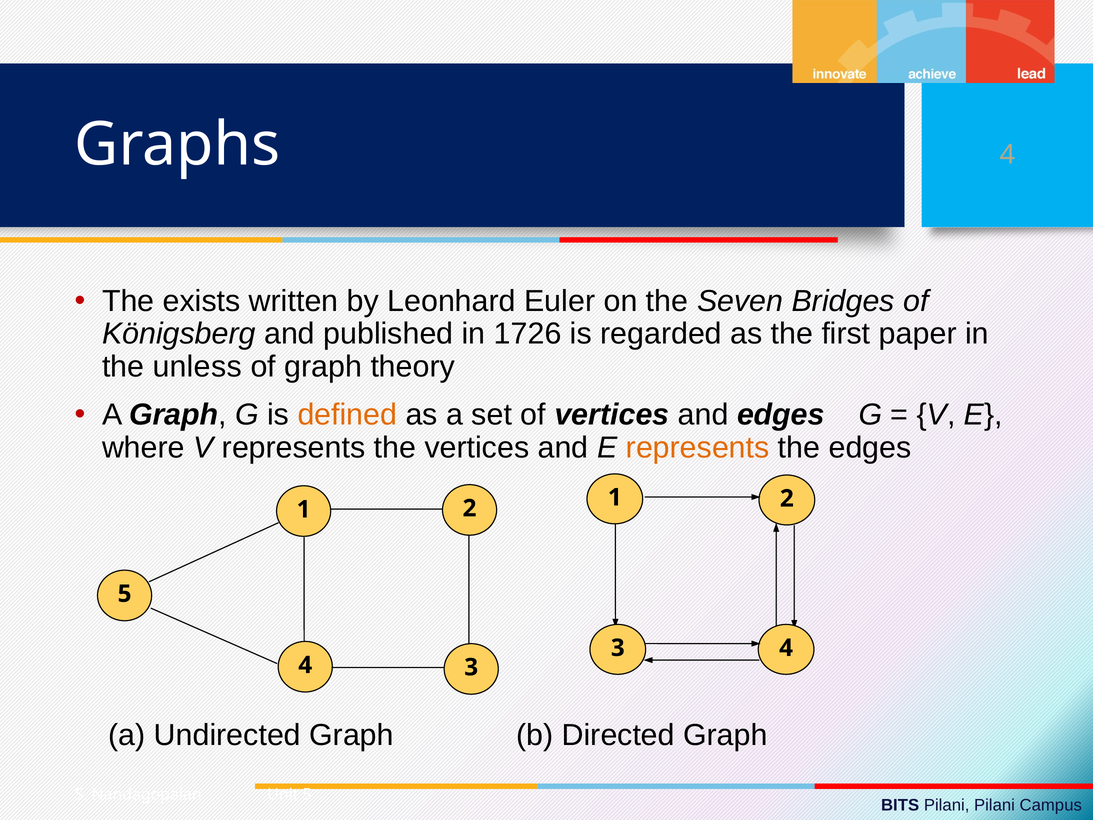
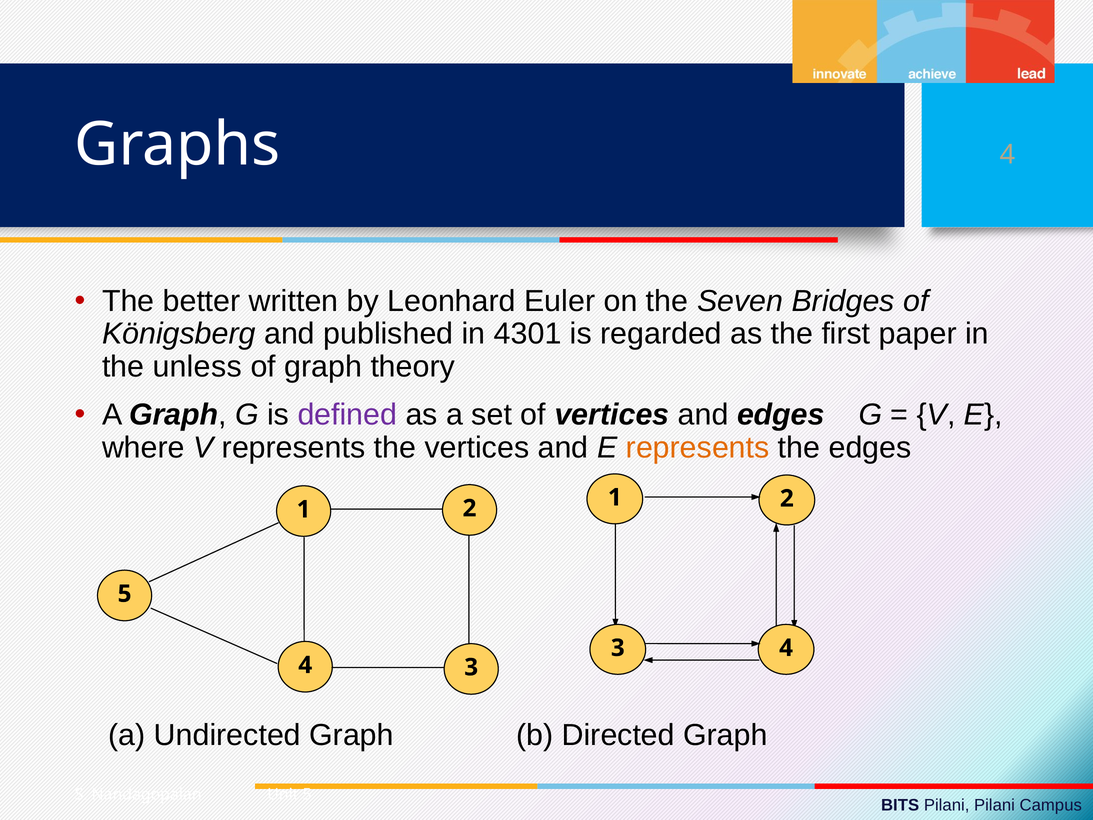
exists: exists -> better
1726: 1726 -> 4301
defined colour: orange -> purple
